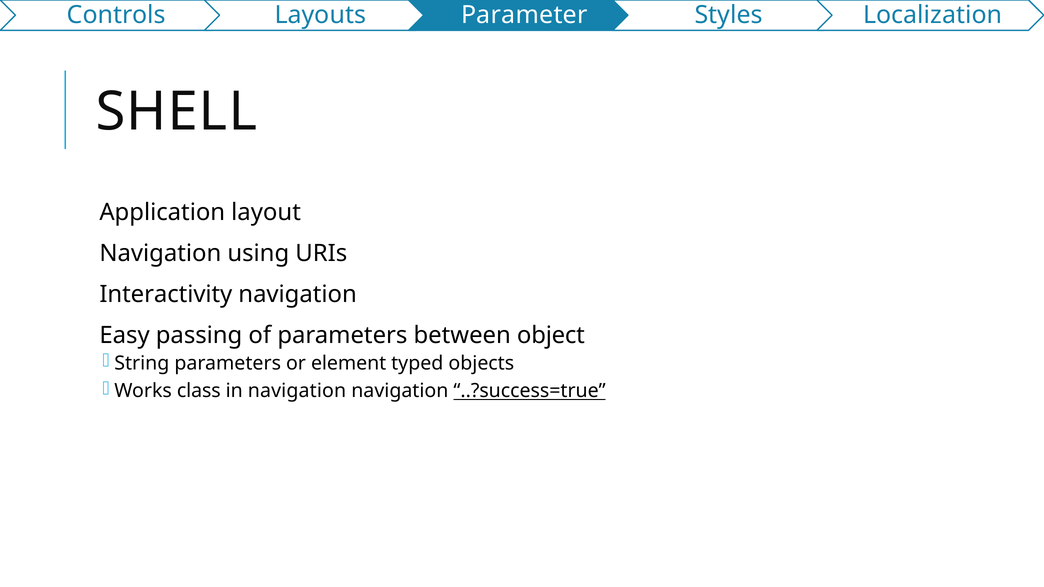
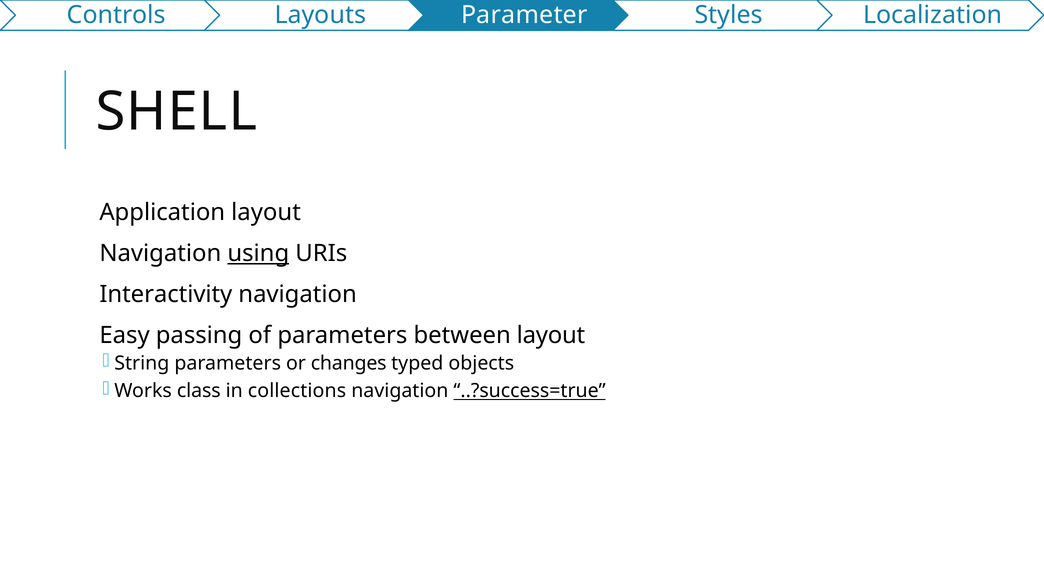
using underline: none -> present
between object: object -> layout
element: element -> changes
in navigation: navigation -> collections
